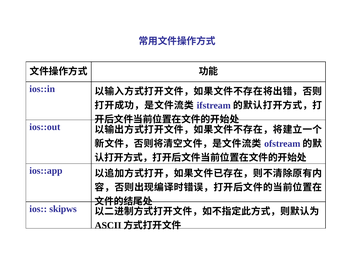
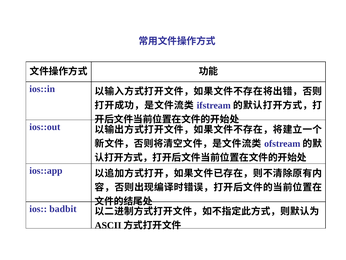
skipws: skipws -> badbit
